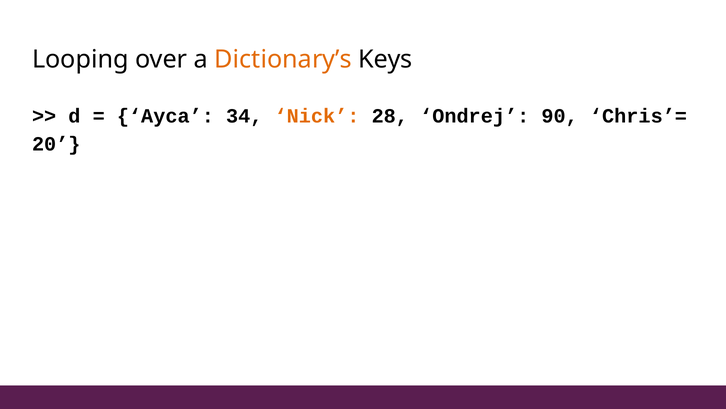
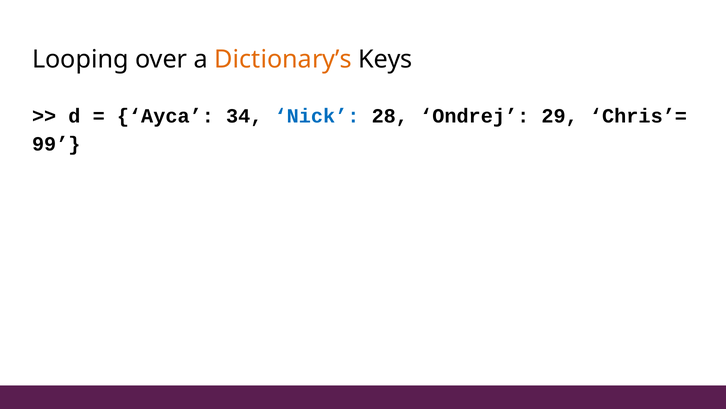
Nick colour: orange -> blue
90: 90 -> 29
20: 20 -> 99
